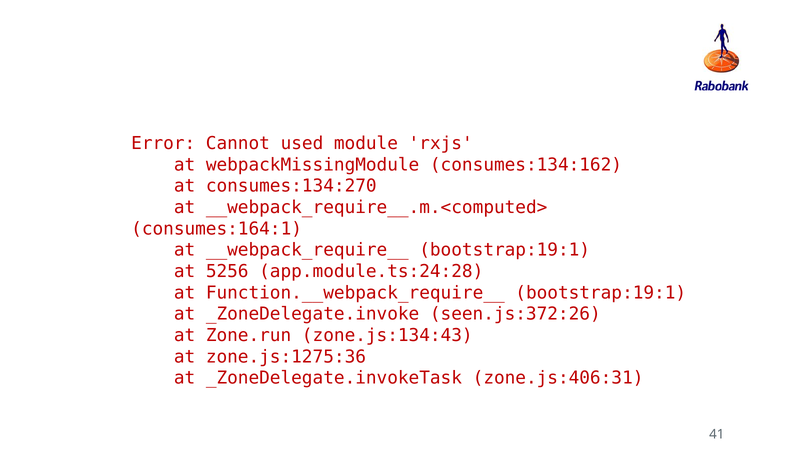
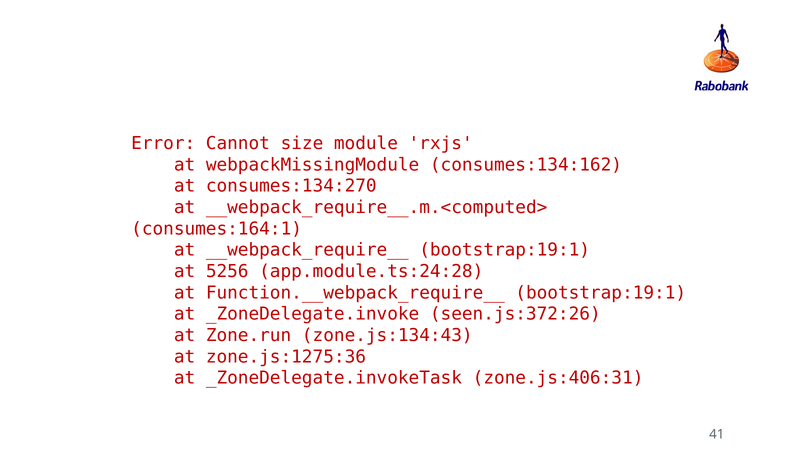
used: used -> size
